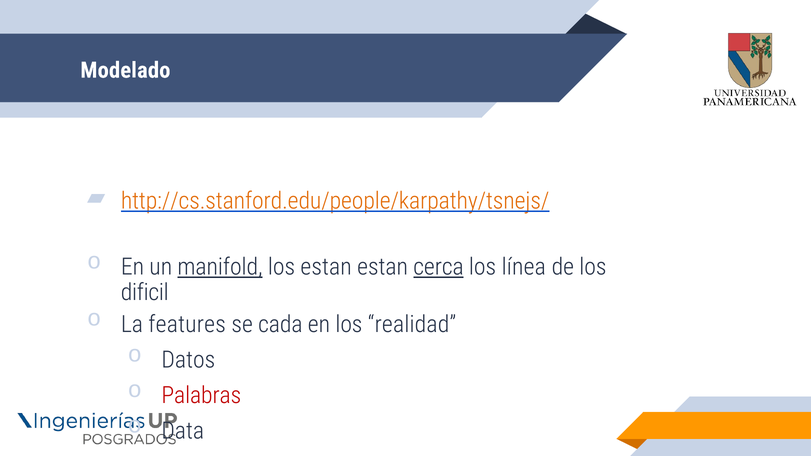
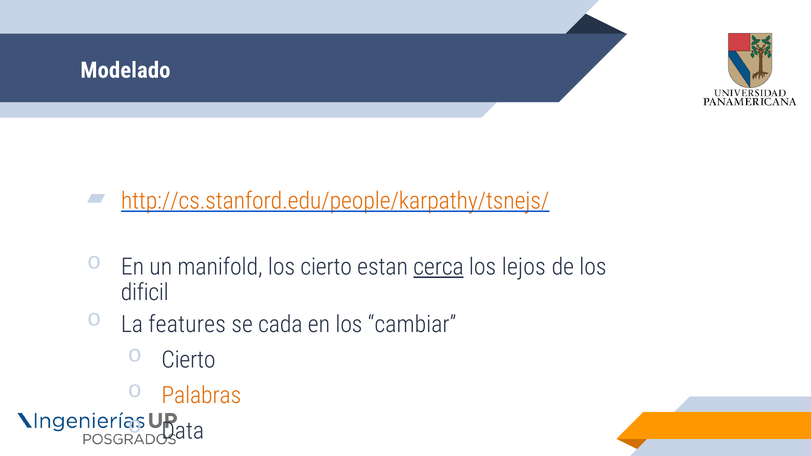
manifold underline: present -> none
los estan: estan -> cierto
línea: línea -> lejos
realidad: realidad -> cambiar
Datos at (188, 360): Datos -> Cierto
Palabras colour: red -> orange
